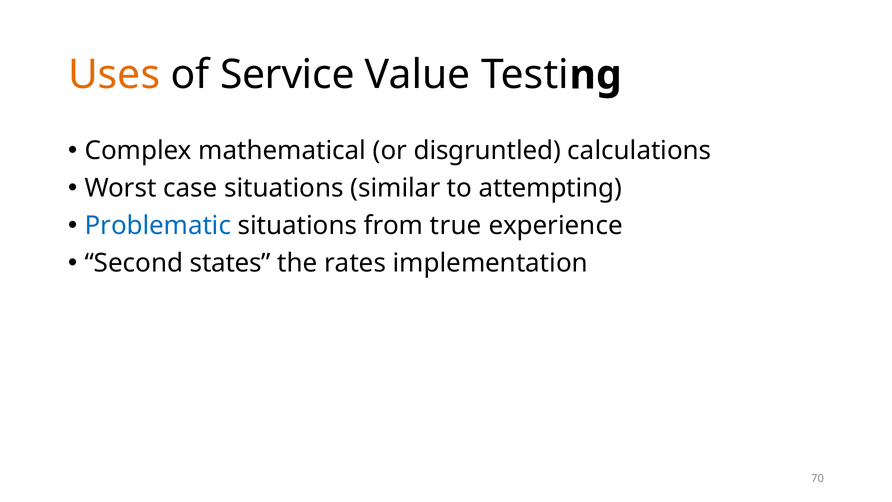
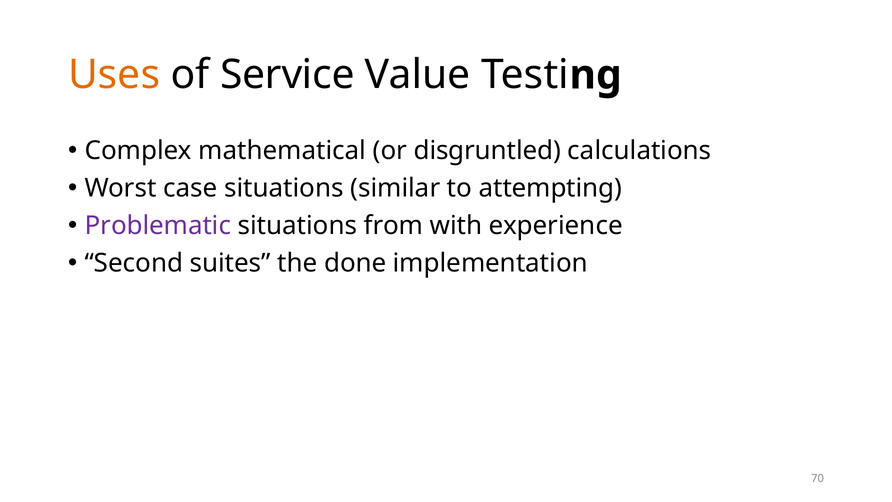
Problematic colour: blue -> purple
true: true -> with
states: states -> suites
rates: rates -> done
